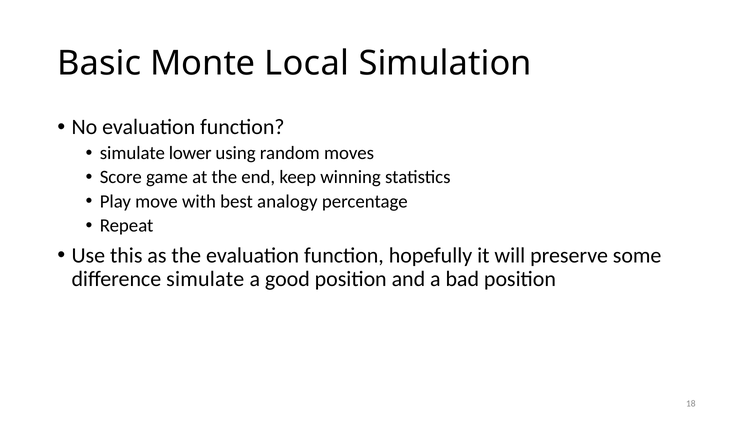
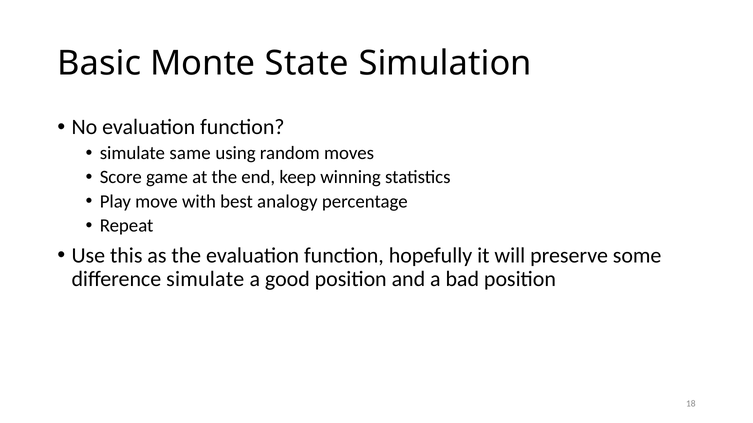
Local: Local -> State
lower: lower -> same
